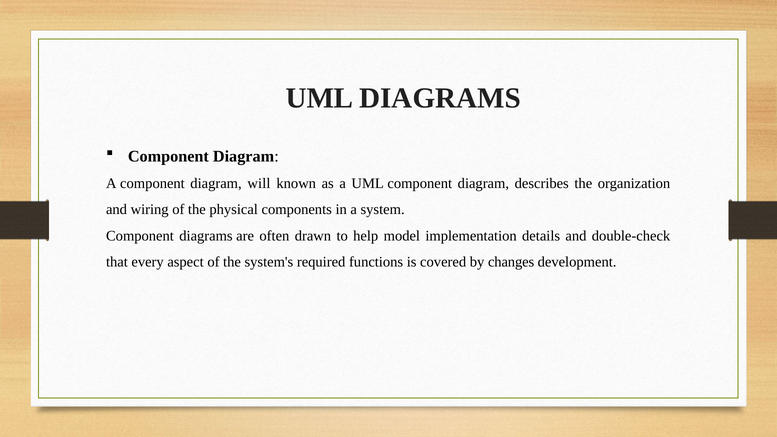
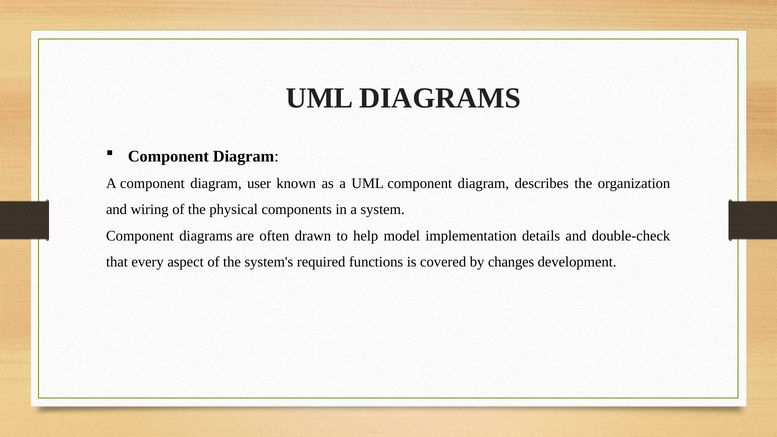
will: will -> user
